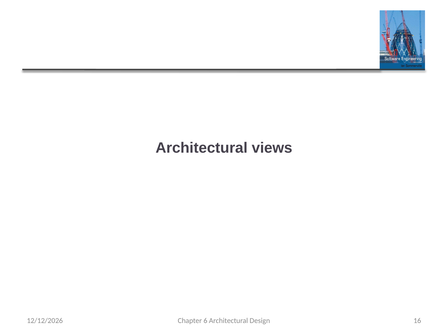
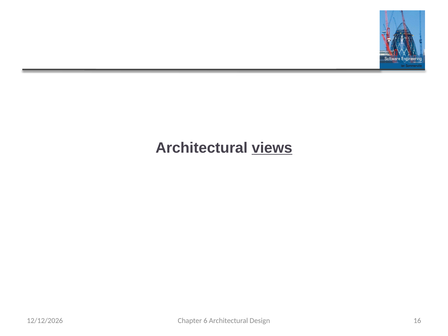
views underline: none -> present
